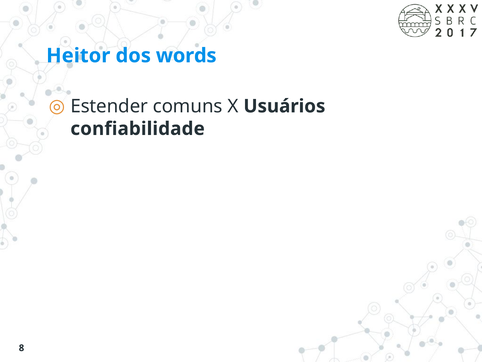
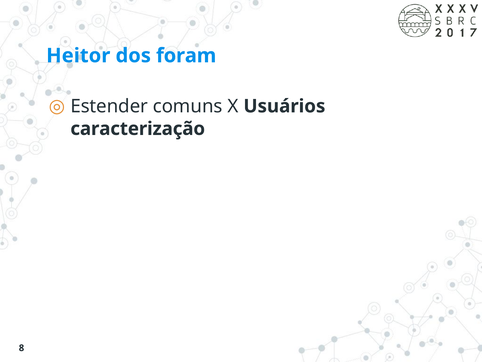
words: words -> foram
confiabilidade: confiabilidade -> caracterização
